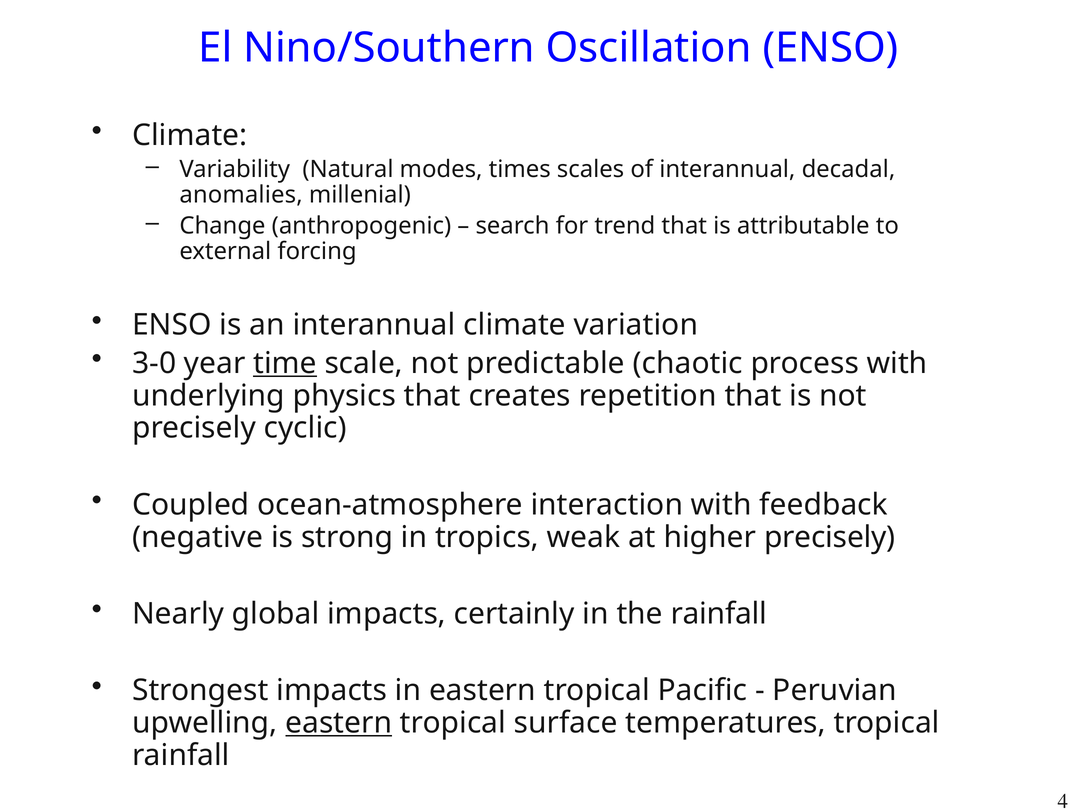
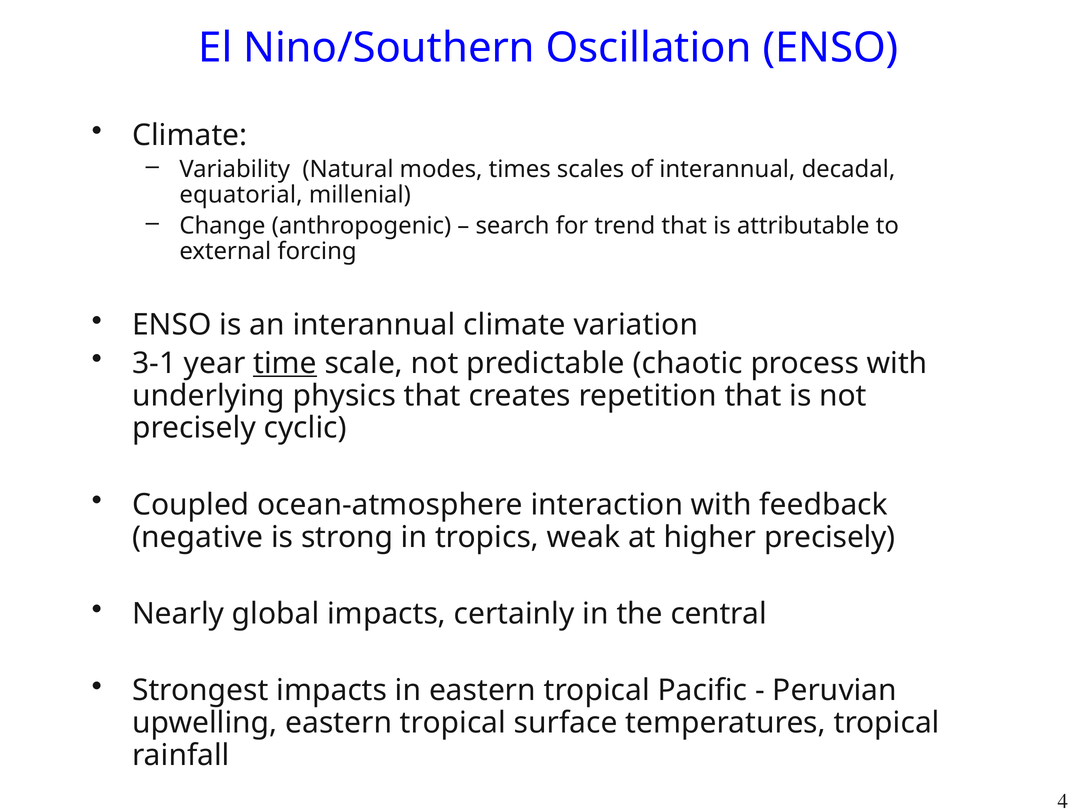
anomalies: anomalies -> equatorial
3-0: 3-0 -> 3-1
the rainfall: rainfall -> central
eastern at (339, 723) underline: present -> none
